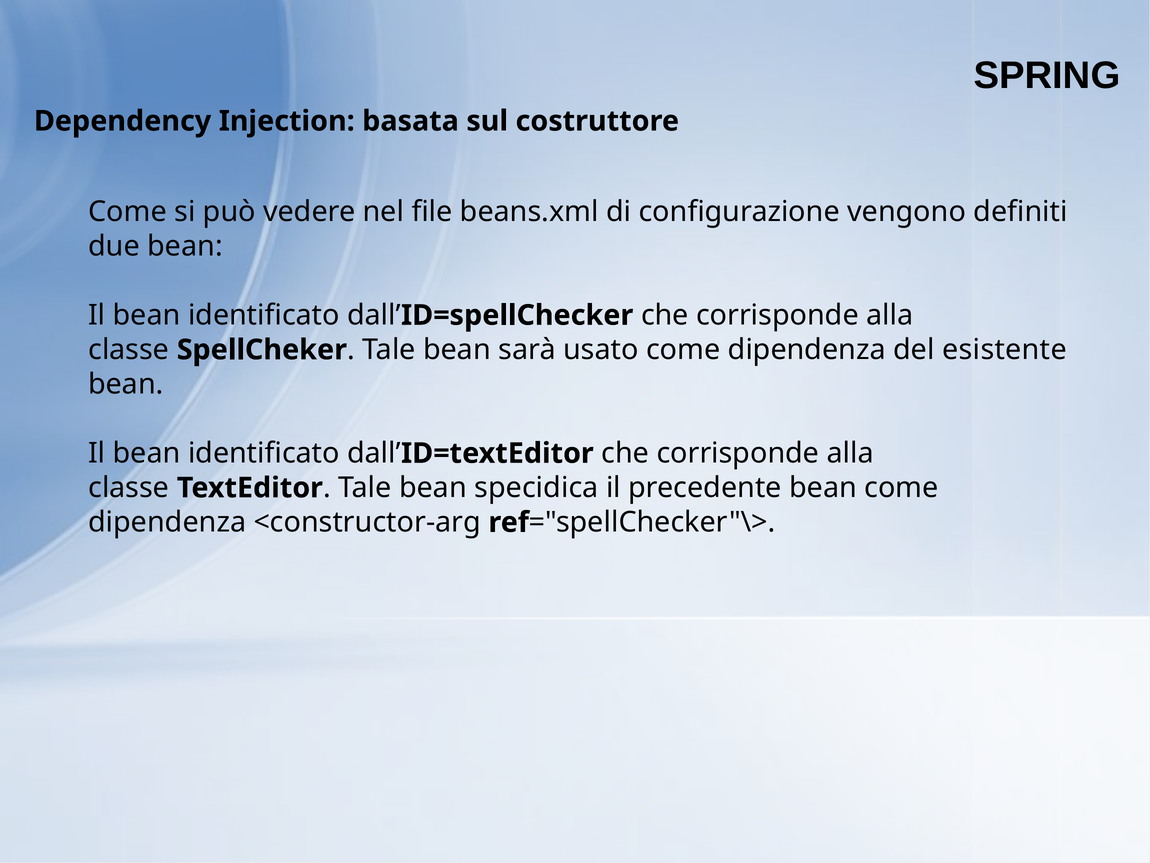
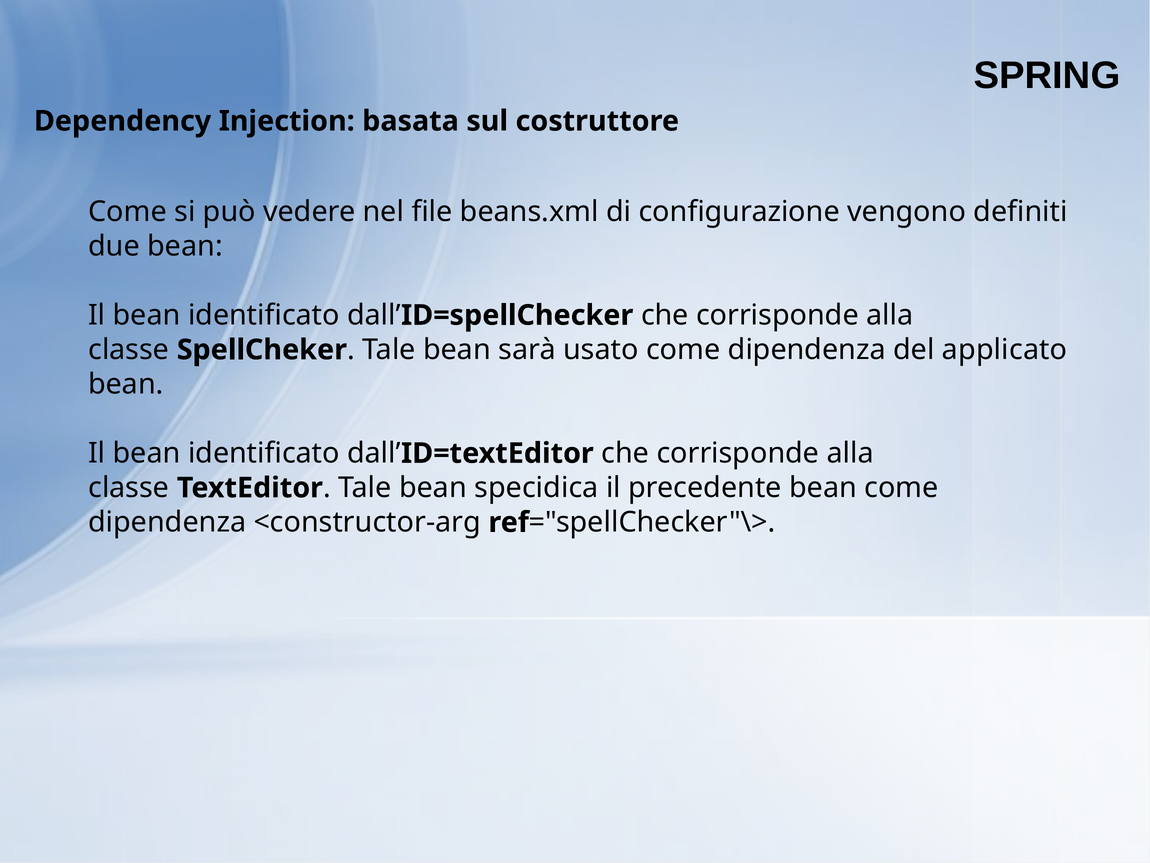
esistente: esistente -> applicato
